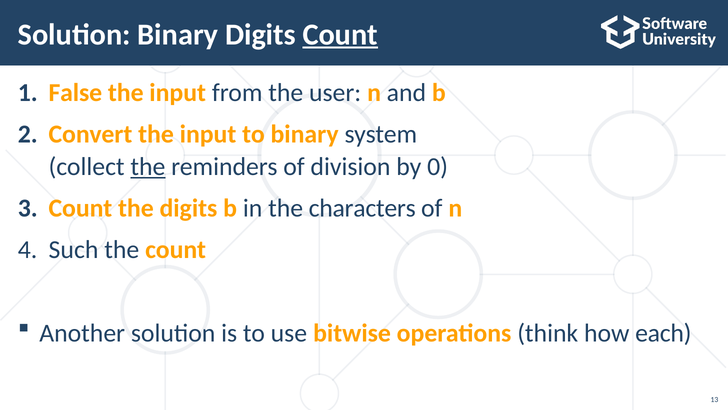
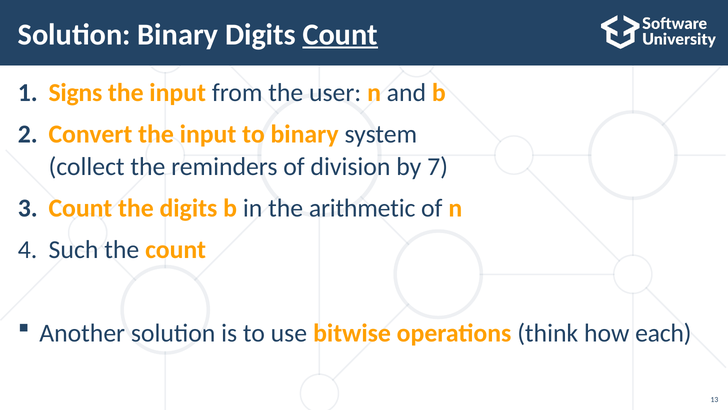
False: False -> Signs
the at (148, 166) underline: present -> none
0: 0 -> 7
characters: characters -> arithmetic
